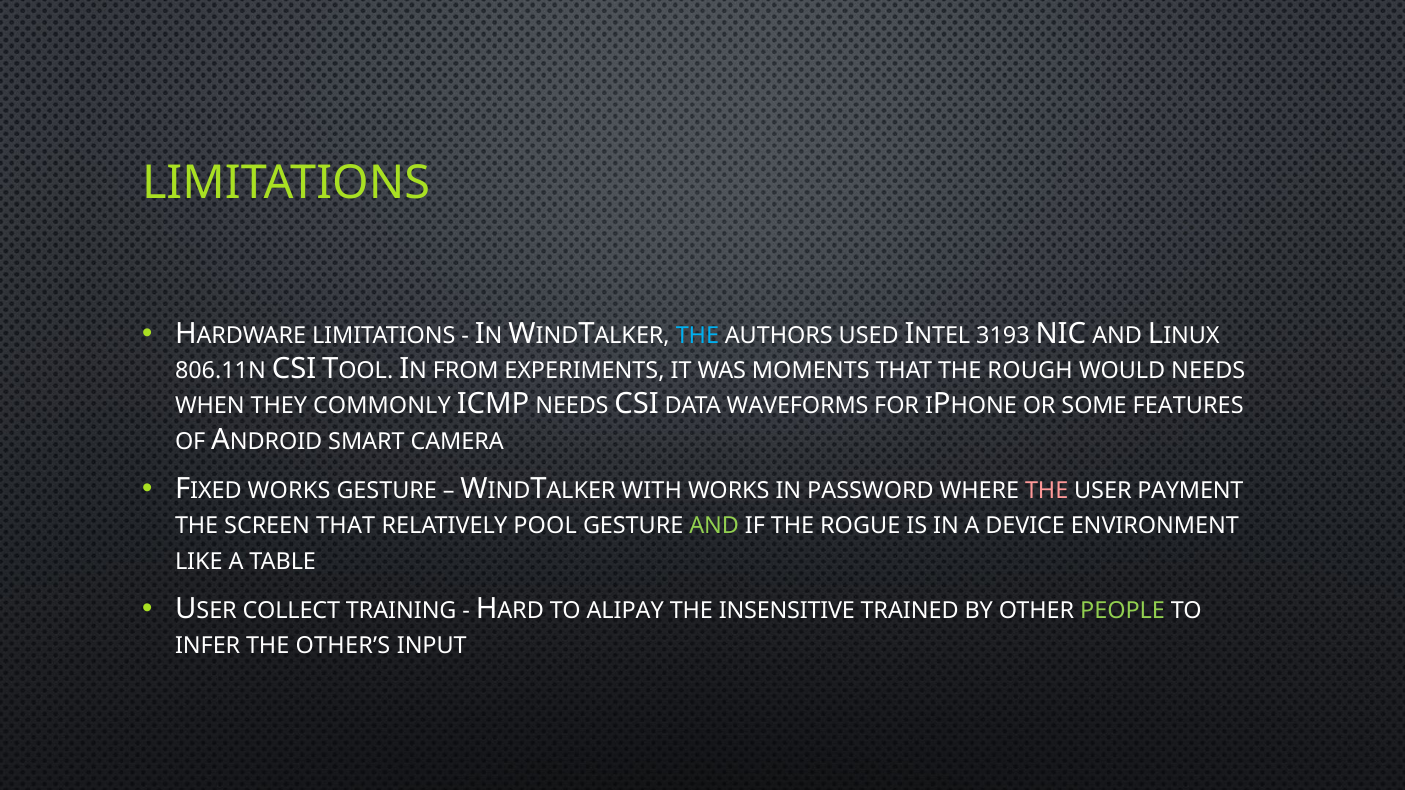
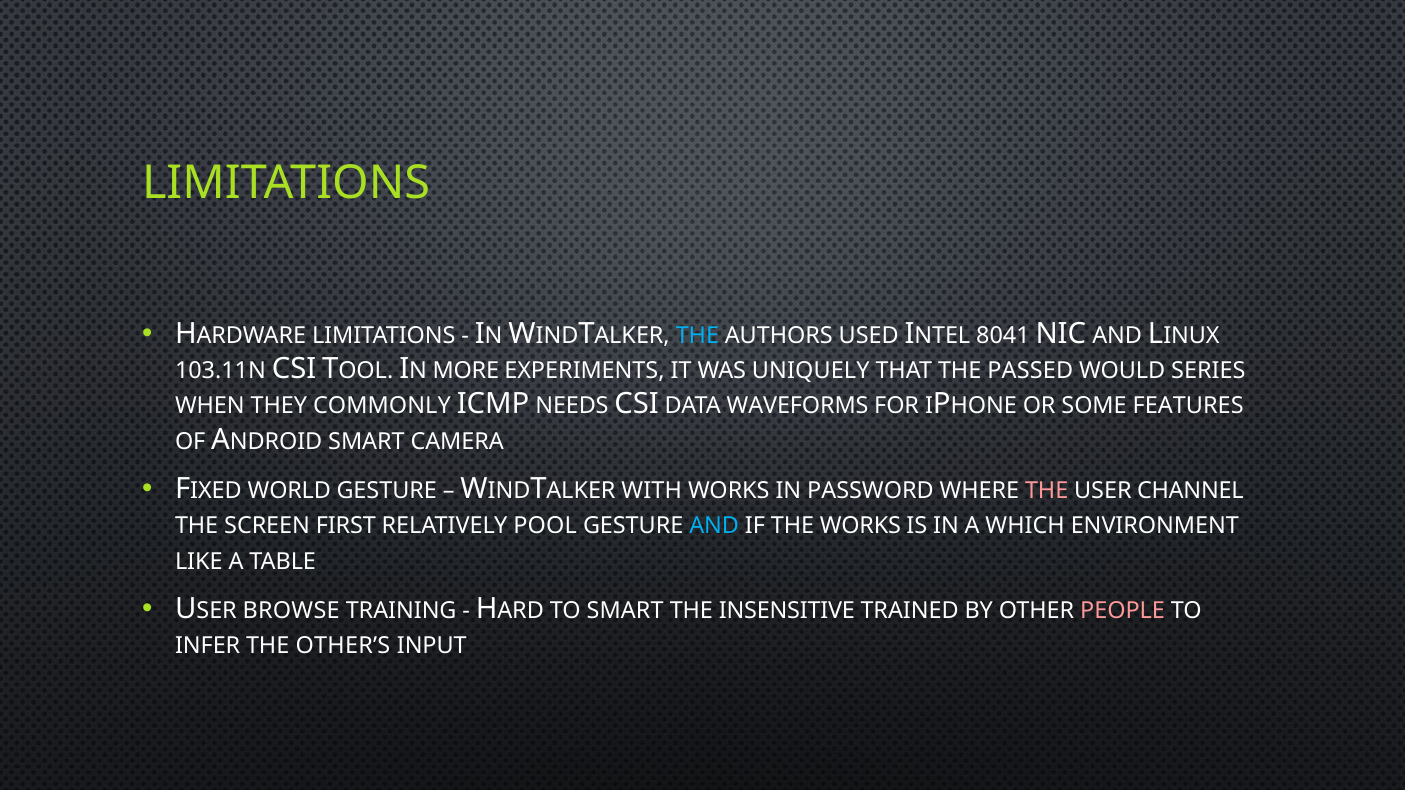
3193: 3193 -> 8041
806.11N: 806.11N -> 103.11N
FROM: FROM -> MORE
MOMENTS: MOMENTS -> UNIQUELY
ROUGH: ROUGH -> PASSED
WOULD NEEDS: NEEDS -> SERIES
WORKS at (289, 491): WORKS -> WORLD
PAYMENT: PAYMENT -> CHANNEL
SCREEN THAT: THAT -> FIRST
AND at (714, 526) colour: light green -> light blue
THE ROGUE: ROGUE -> WORKS
DEVICE: DEVICE -> WHICH
COLLECT: COLLECT -> BROWSE
TO ALIPAY: ALIPAY -> SMART
PEOPLE colour: light green -> pink
